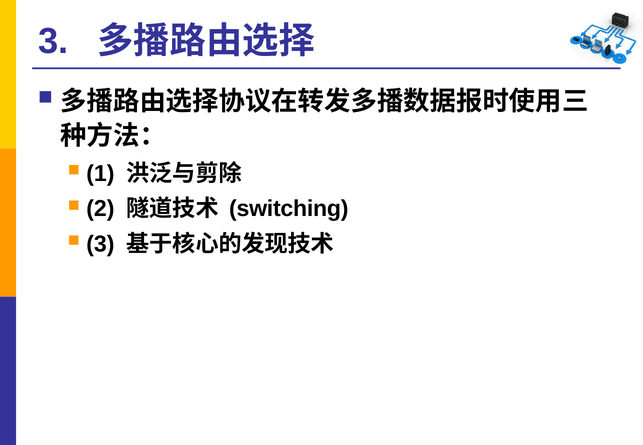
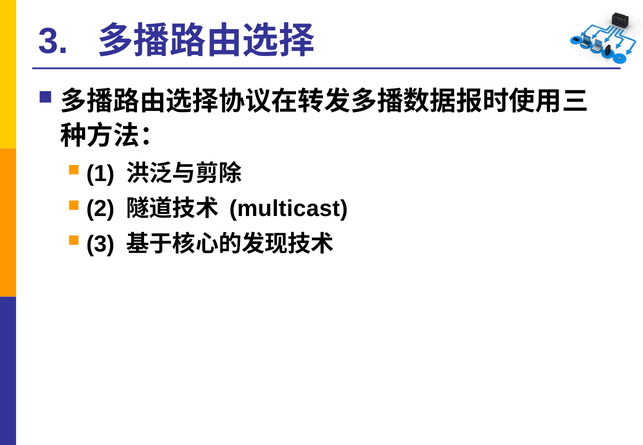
switching: switching -> multicast
